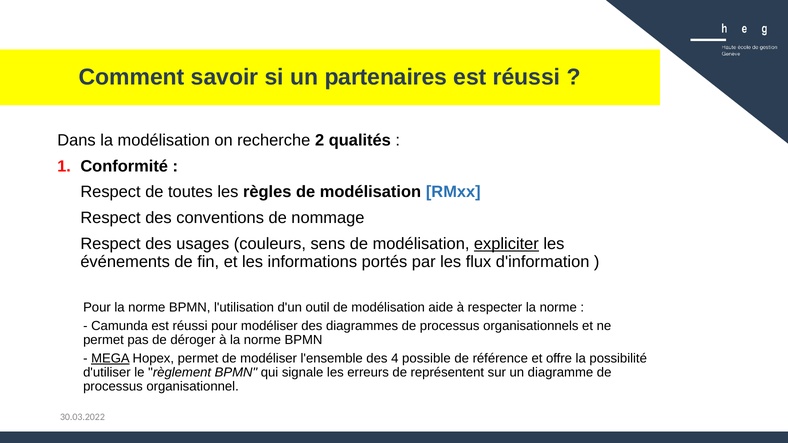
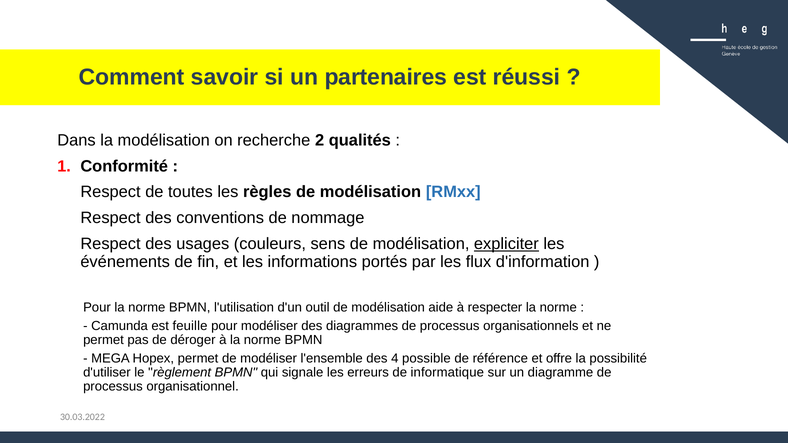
Camunda est réussi: réussi -> feuille
MEGA underline: present -> none
représentent: représentent -> informatique
